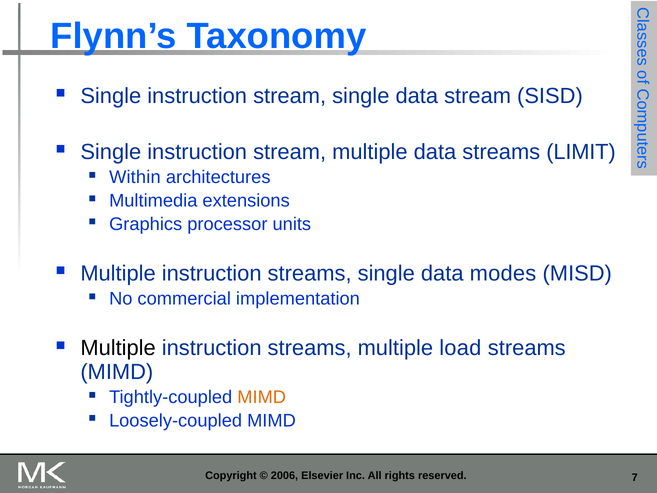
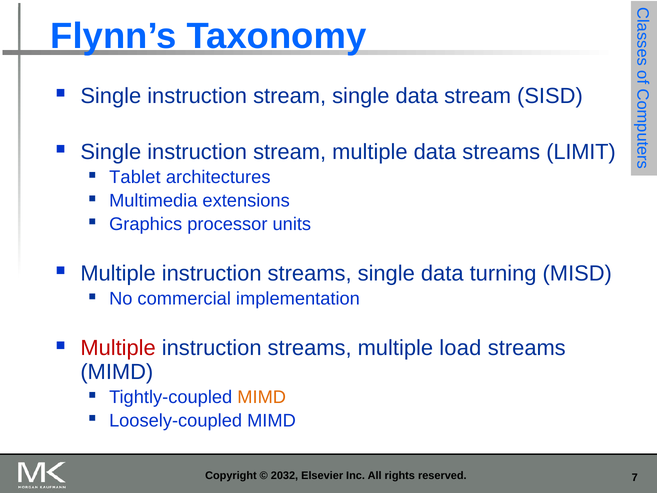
Within: Within -> Tablet
modes: modes -> turning
Multiple at (118, 348) colour: black -> red
2006: 2006 -> 2032
